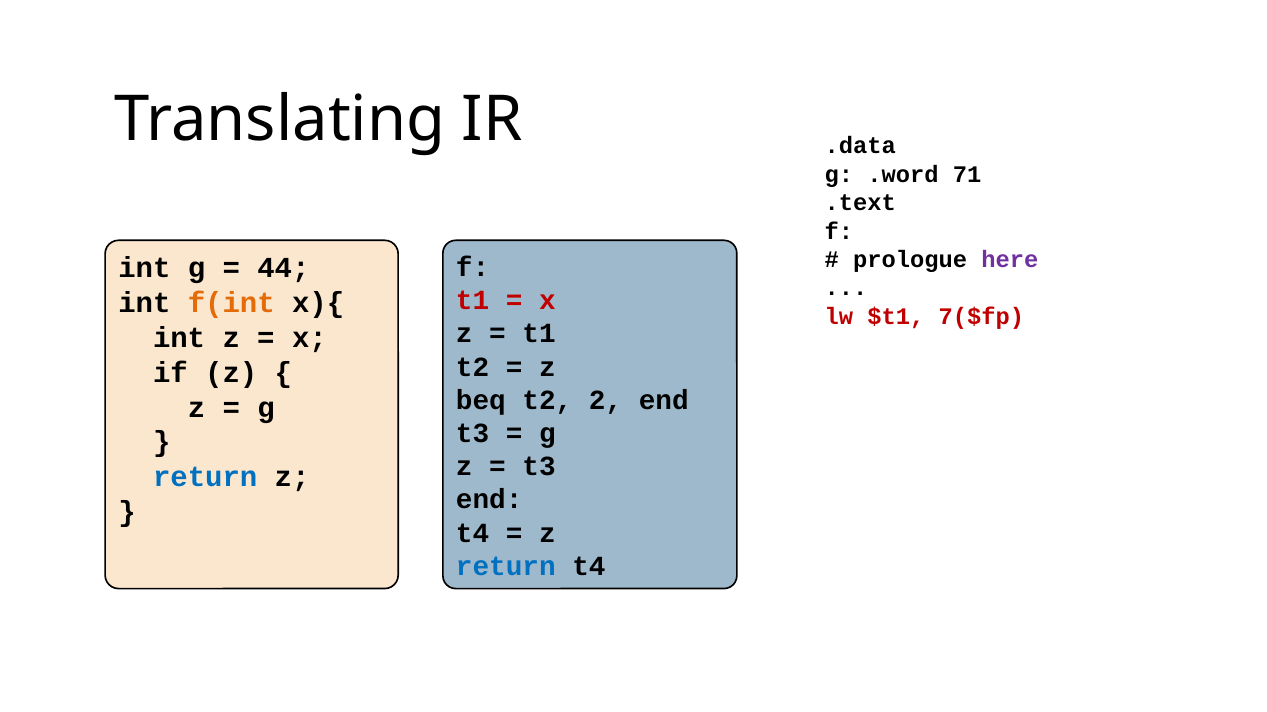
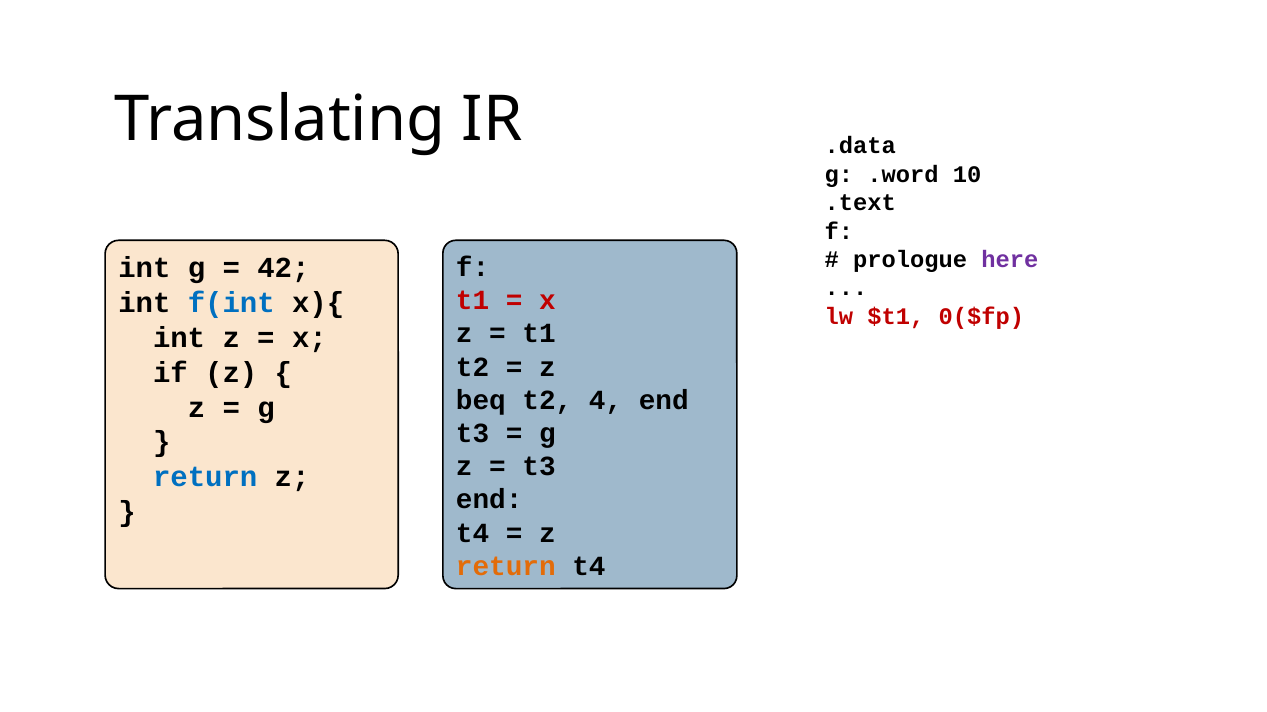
71: 71 -> 10
44: 44 -> 42
f(int colour: orange -> blue
7($fp: 7($fp -> 0($fp
2: 2 -> 4
return at (506, 567) colour: blue -> orange
